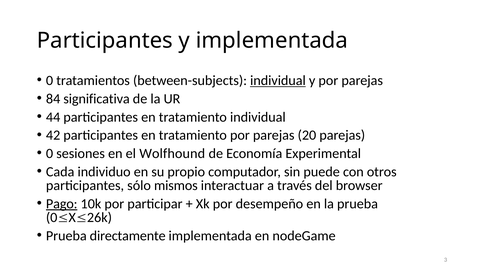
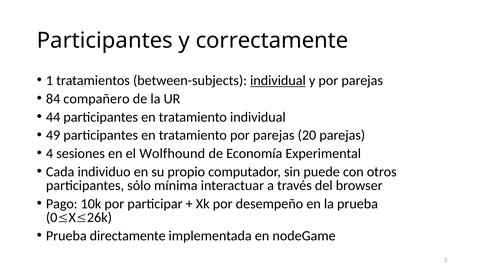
y implementada: implementada -> correctamente
0 at (50, 81): 0 -> 1
significativa: significativa -> compañero
42: 42 -> 49
0 at (50, 154): 0 -> 4
mismos: mismos -> mínima
Pago underline: present -> none
